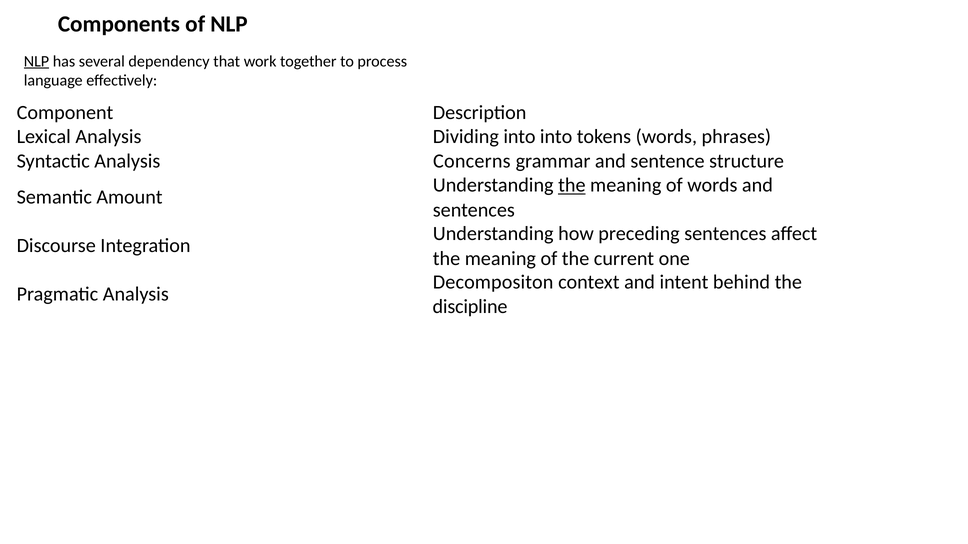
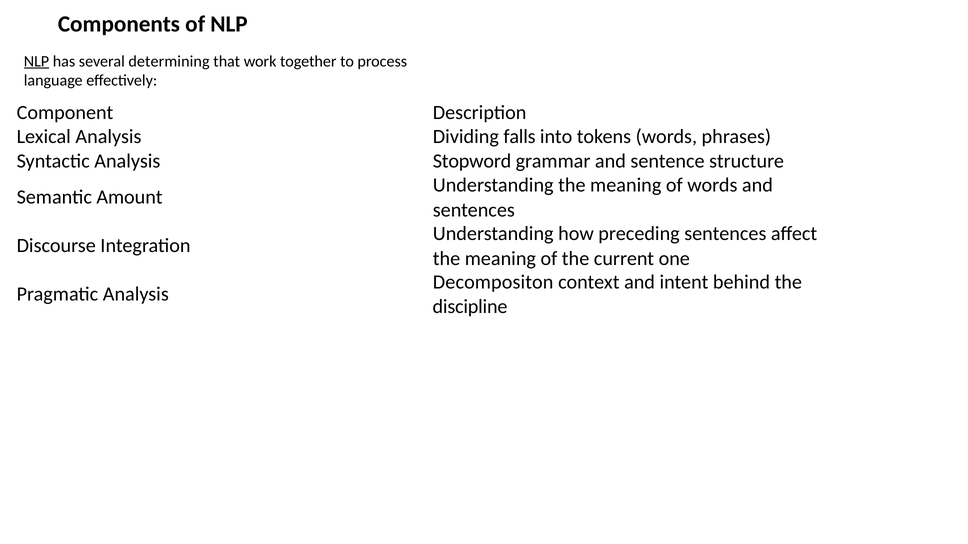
dependency: dependency -> determining
Dividing into: into -> falls
Concerns: Concerns -> Stopword
the at (572, 185) underline: present -> none
